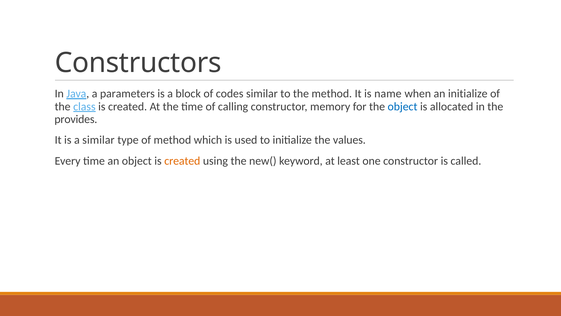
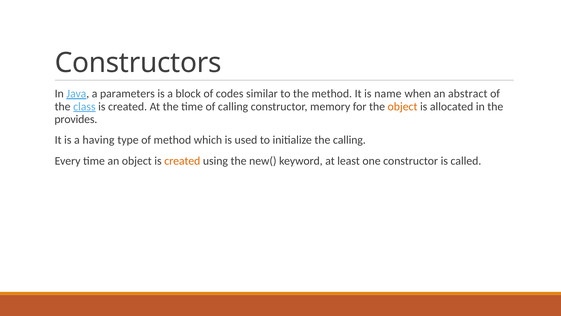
an initialize: initialize -> abstract
object at (403, 106) colour: blue -> orange
a similar: similar -> having
the values: values -> calling
